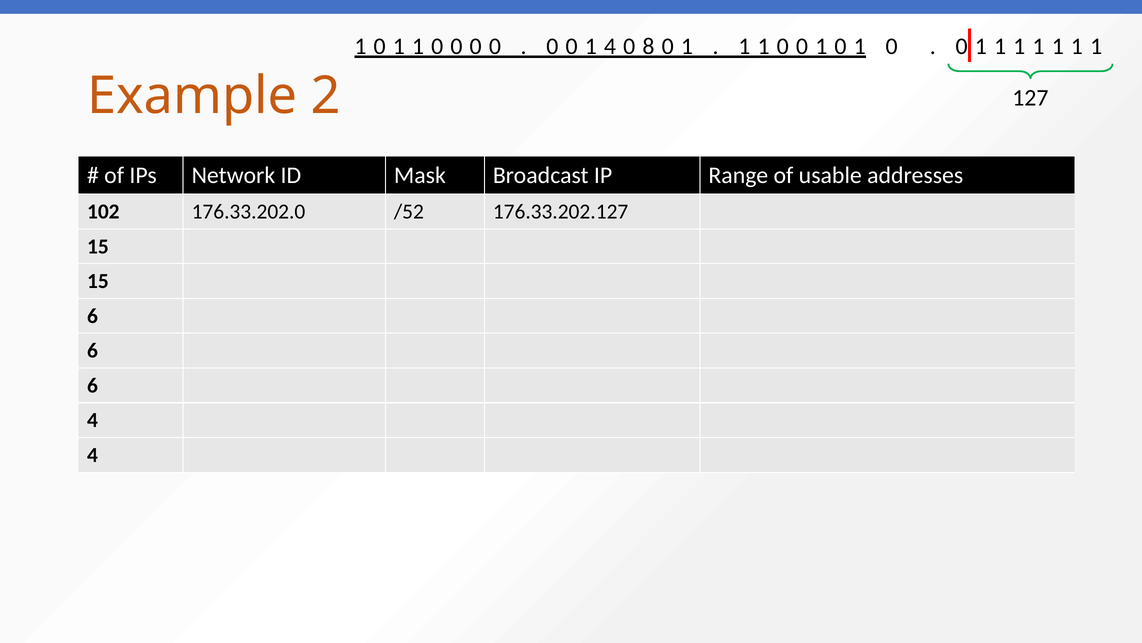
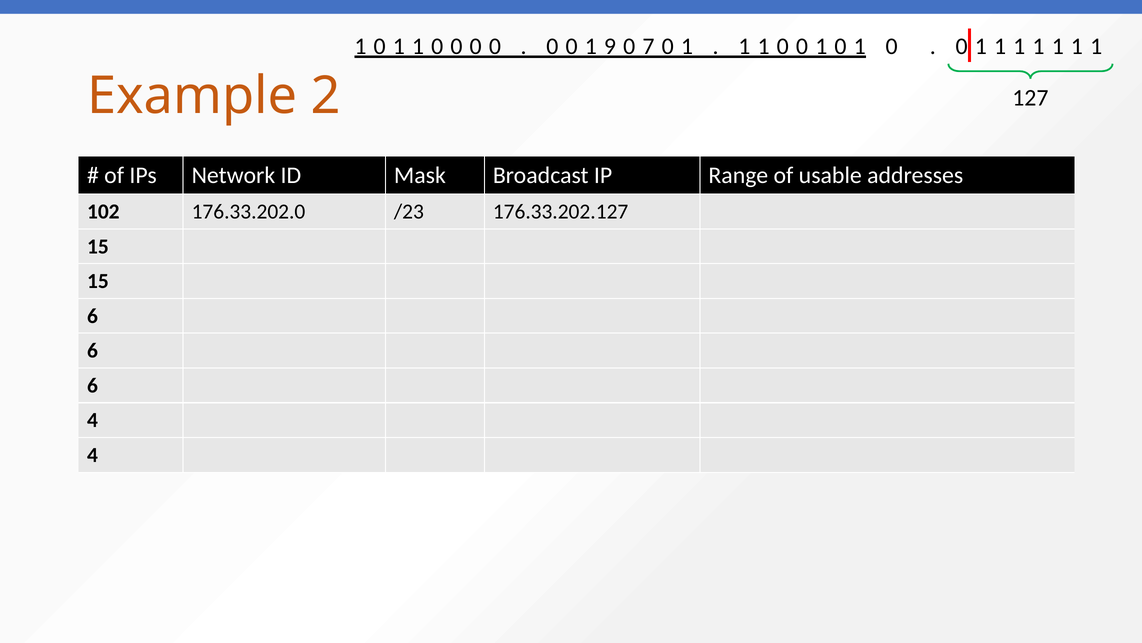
4 at (610, 46): 4 -> 9
8: 8 -> 7
/52: /52 -> /23
